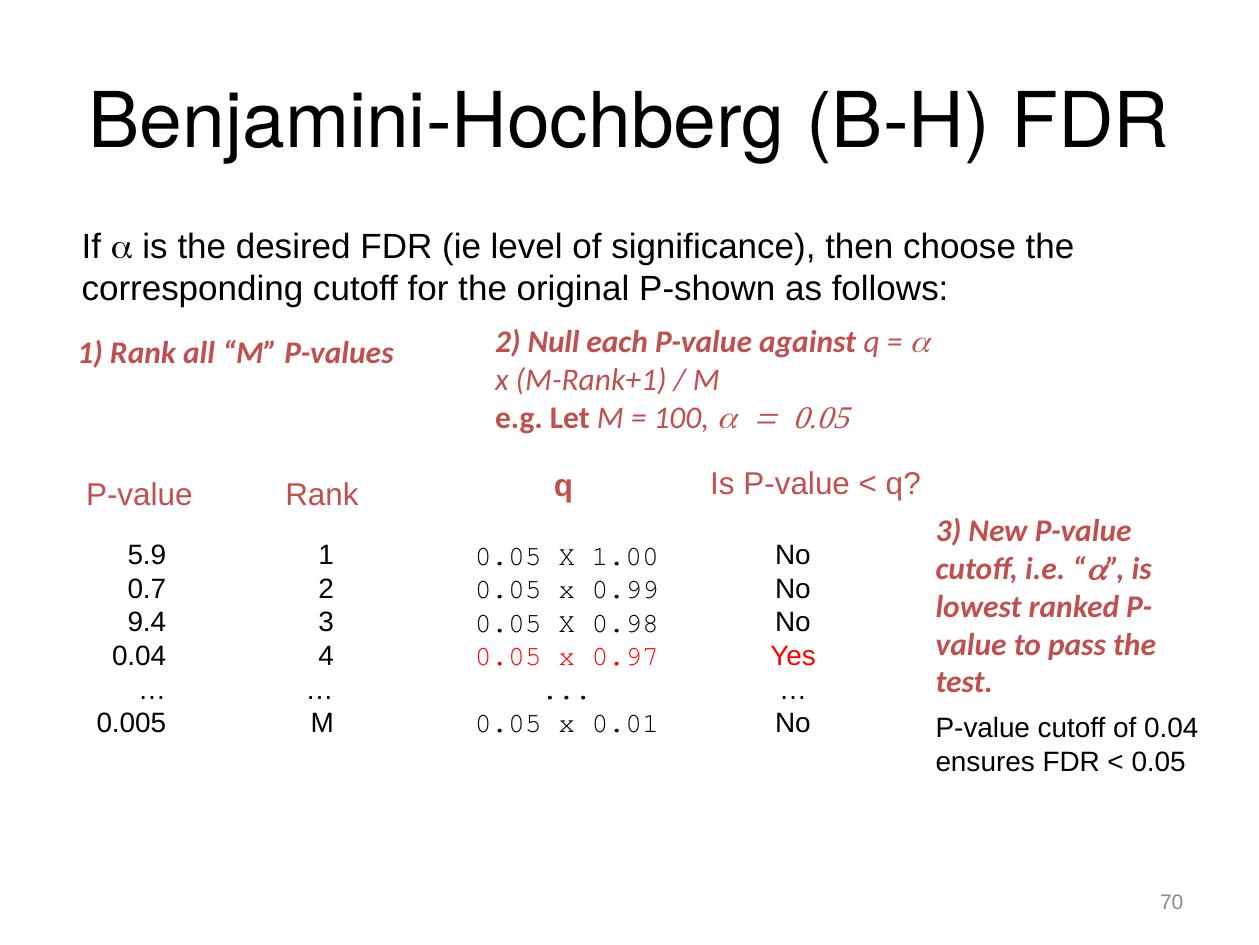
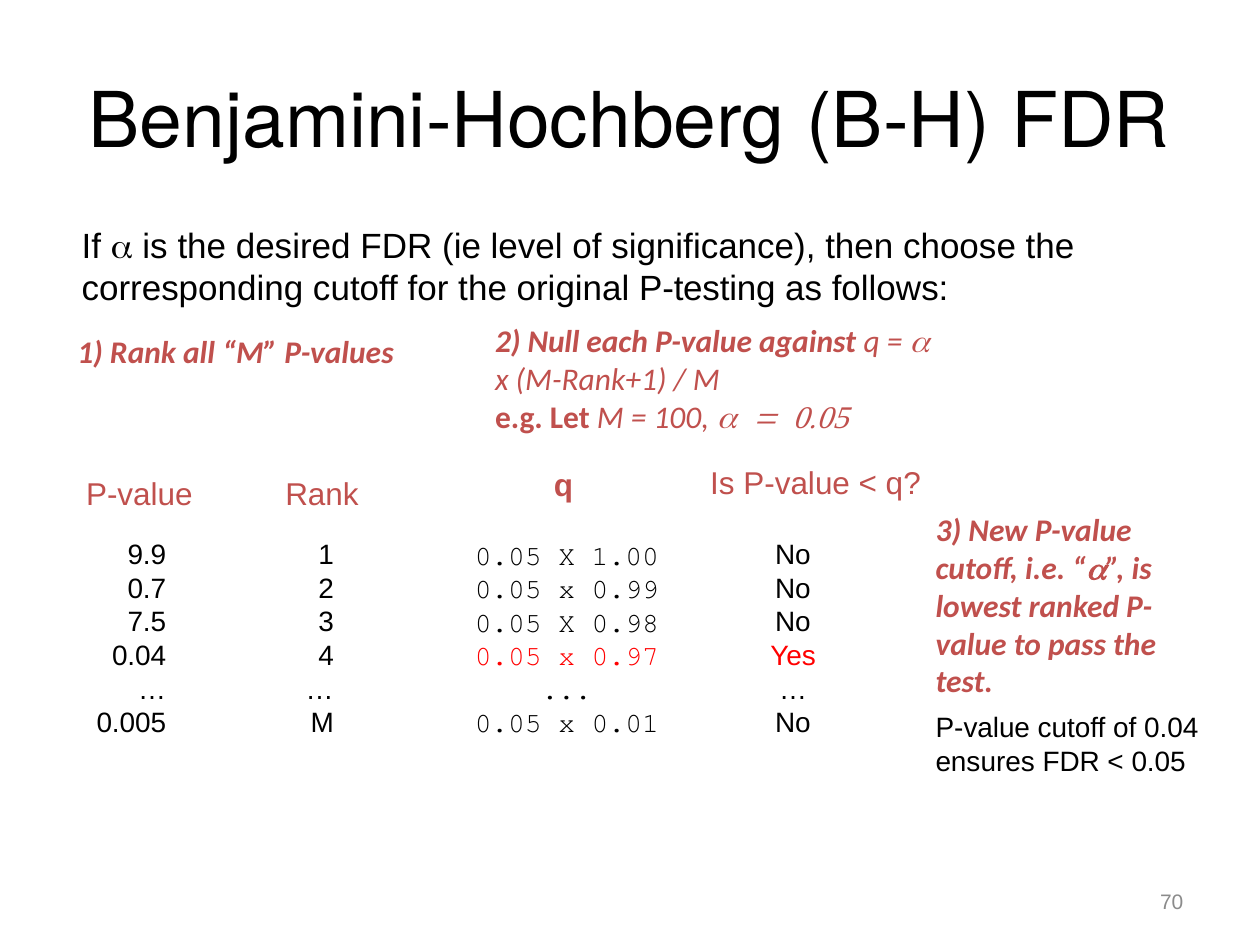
P-shown: P-shown -> P-testing
5.9: 5.9 -> 9.9
9.4: 9.4 -> 7.5
